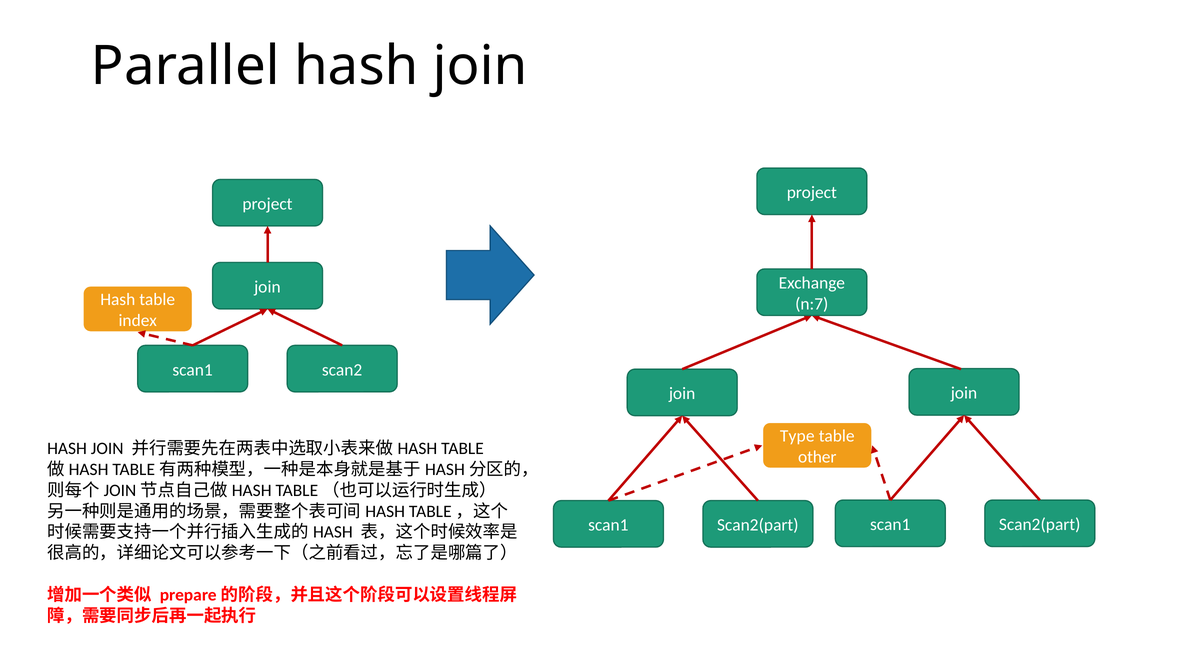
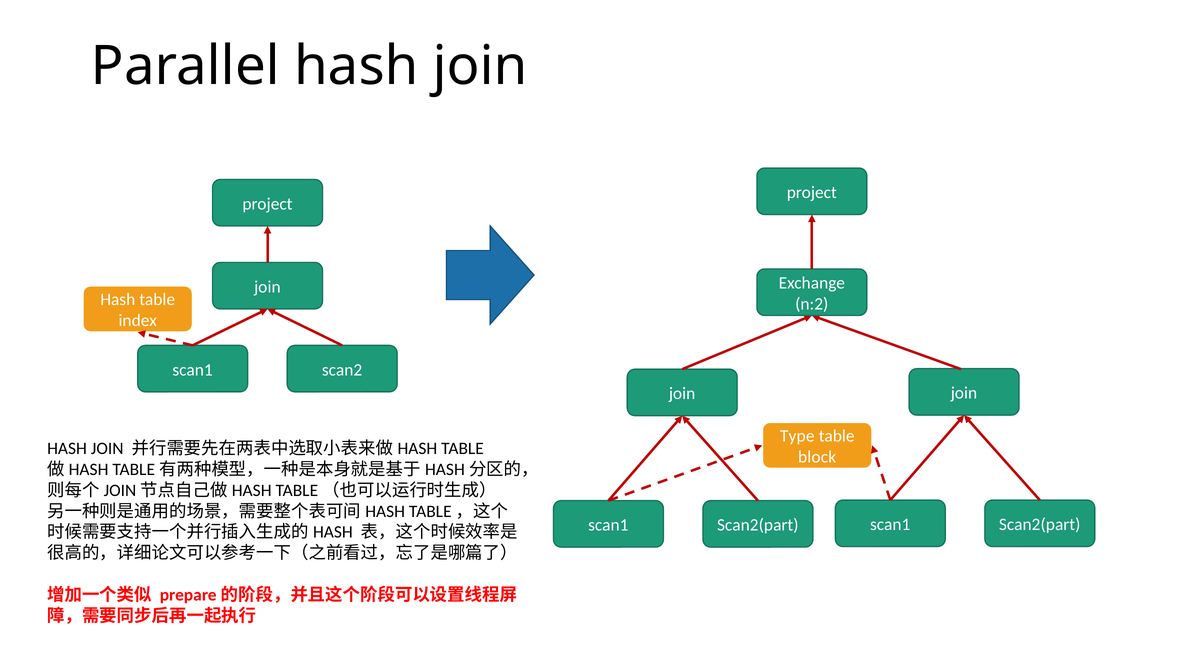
n:7: n:7 -> n:2
other: other -> block
